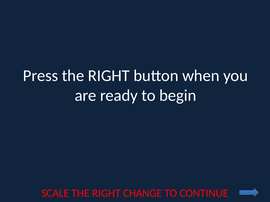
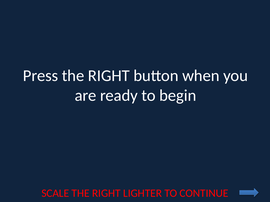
CHANGE: CHANGE -> LIGHTER
